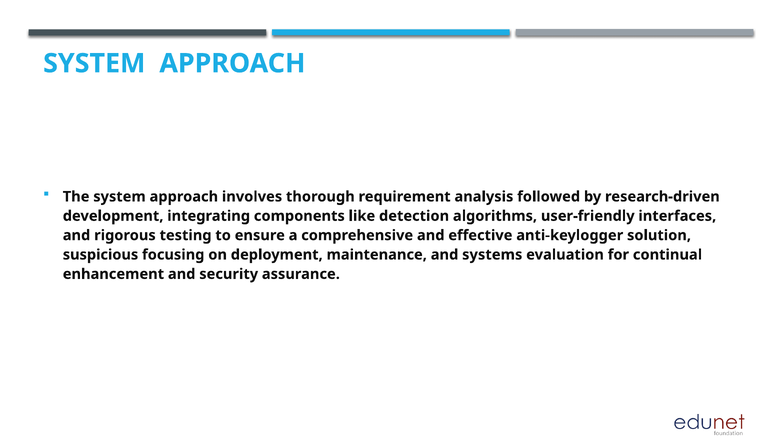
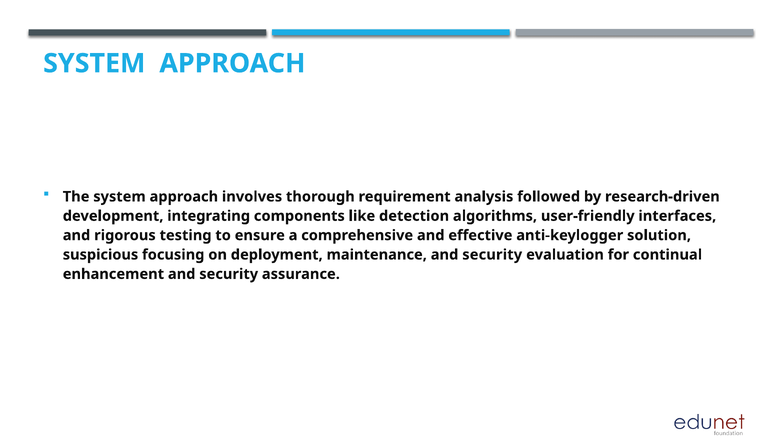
maintenance and systems: systems -> security
